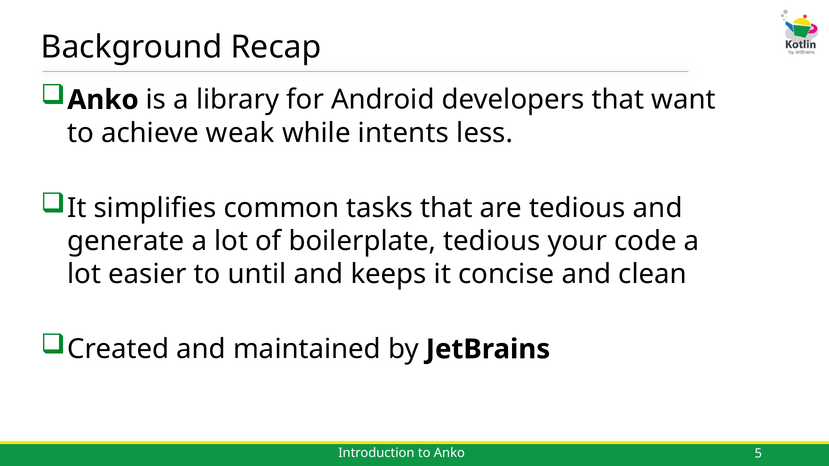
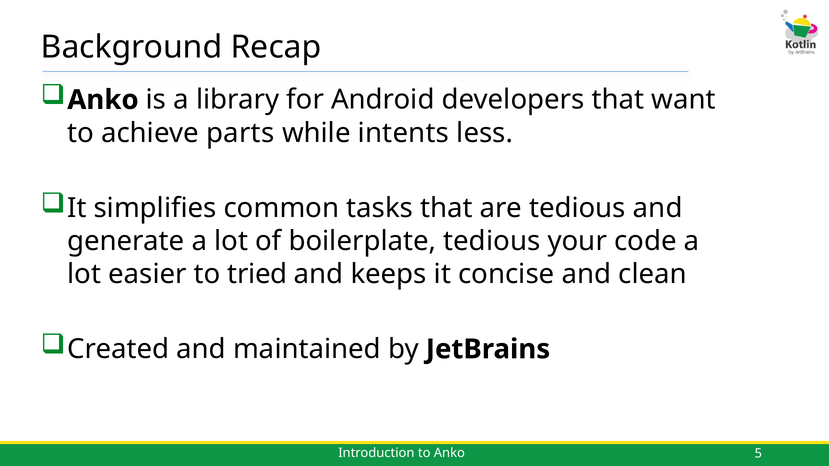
weak: weak -> parts
until: until -> tried
